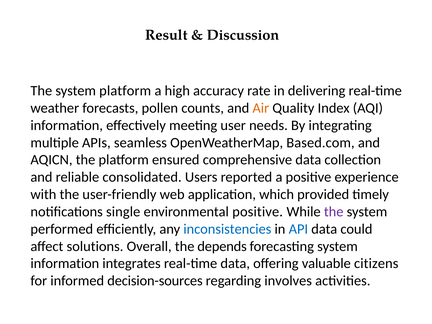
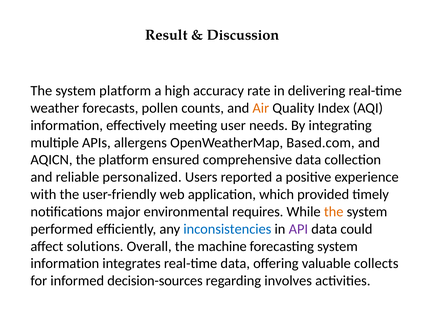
seamless: seamless -> allergens
consolidated: consolidated -> personalized
single: single -> major
environmental positive: positive -> requires
the at (334, 212) colour: purple -> orange
API colour: blue -> purple
depends: depends -> machine
citizens: citizens -> collects
